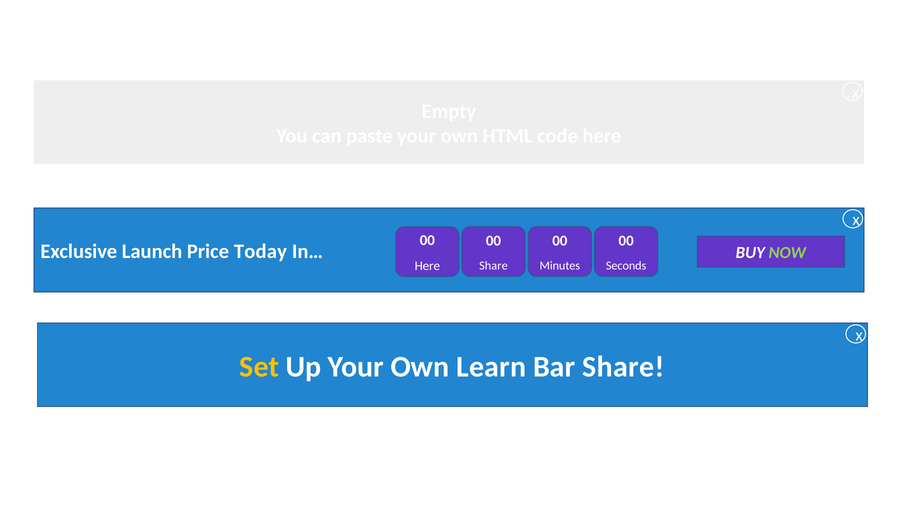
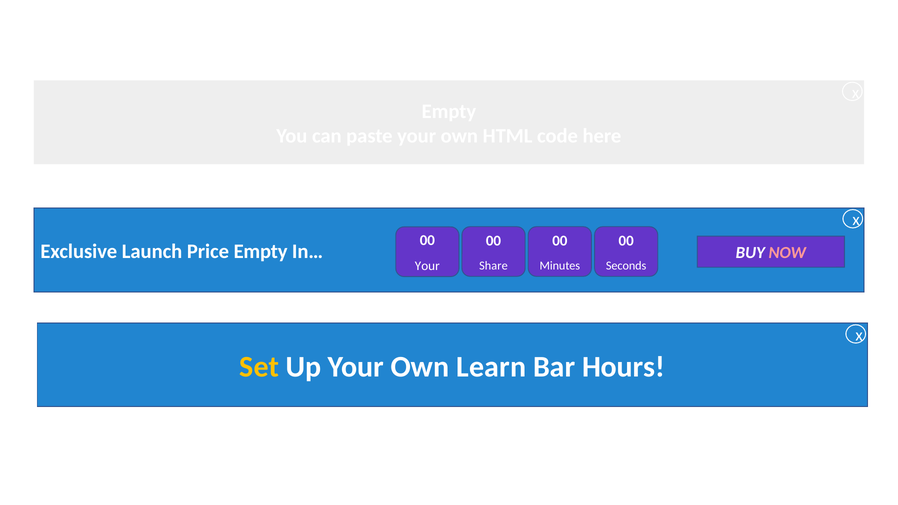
Price Today: Today -> Empty
NOW colour: light green -> pink
Here at (427, 266): Here -> Your
Bar Share: Share -> Hours
